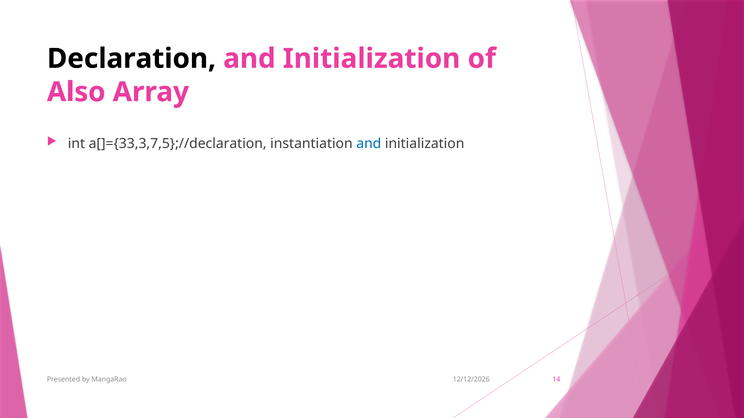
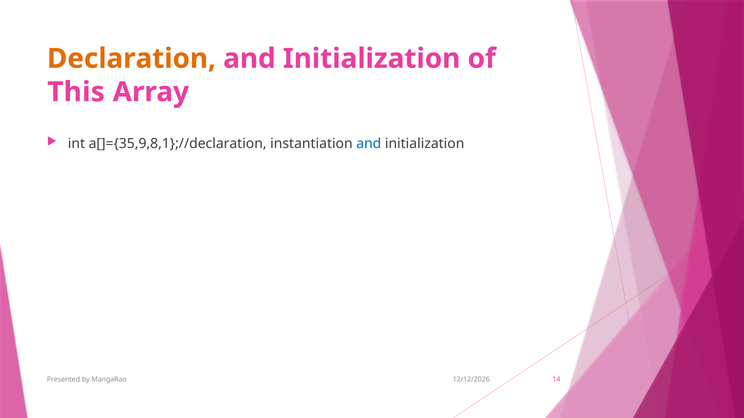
Declaration colour: black -> orange
Also: Also -> This
a[]={33,3,7,5};//declaration: a[]={33,3,7,5};//declaration -> a[]={35,9,8,1};//declaration
